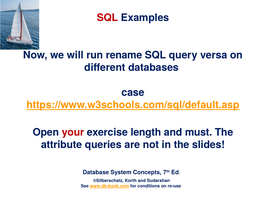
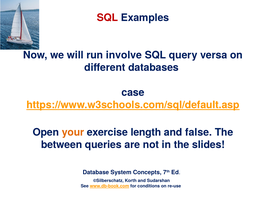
rename: rename -> involve
your colour: red -> orange
must: must -> false
attribute: attribute -> between
